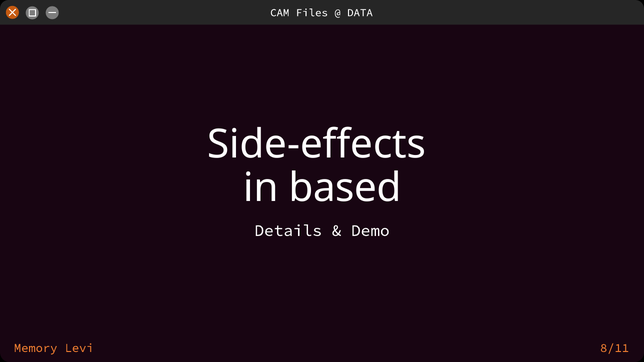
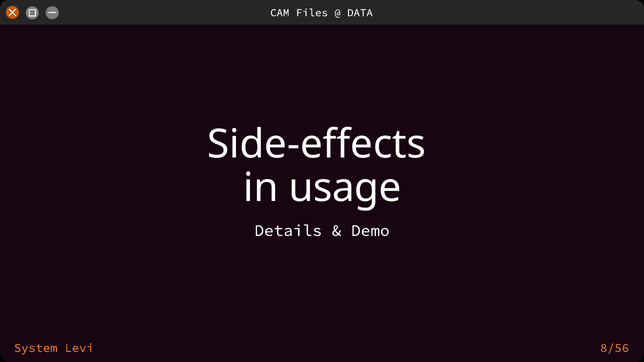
based: based -> usage
Memory: Memory -> System
8/11: 8/11 -> 8/56
